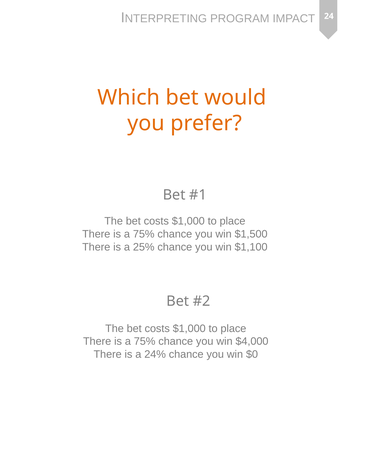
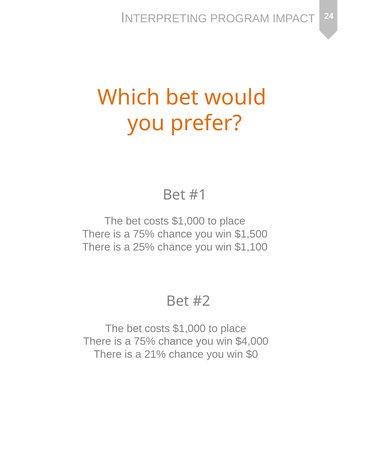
24%: 24% -> 21%
